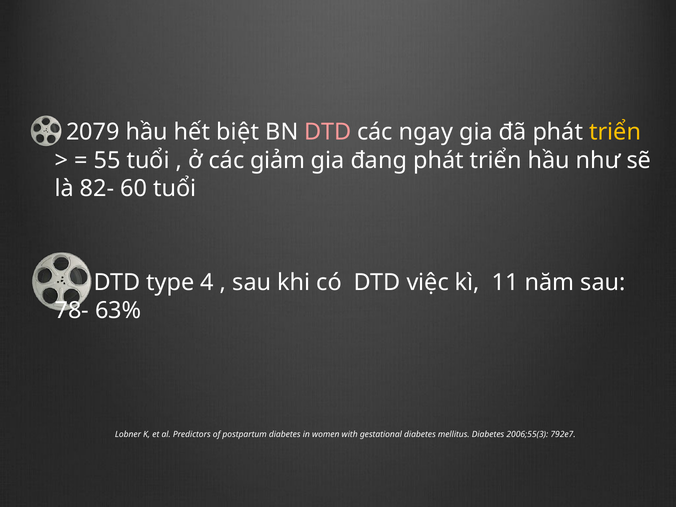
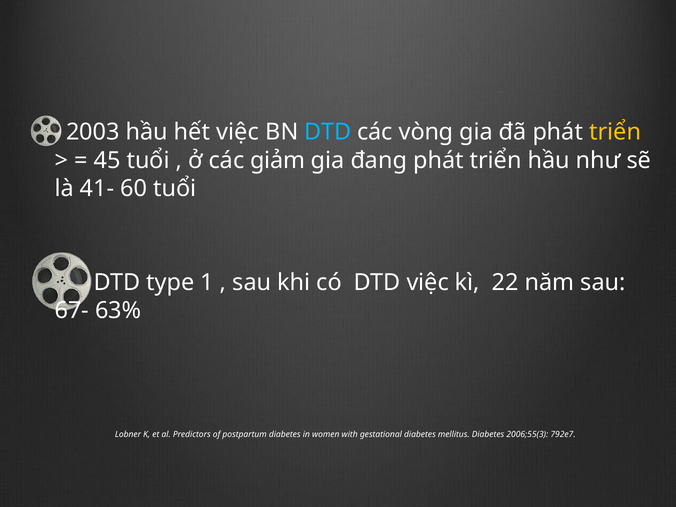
2079: 2079 -> 2003
hết biệt: biệt -> việc
DTD at (328, 132) colour: pink -> light blue
ngay: ngay -> vòng
55: 55 -> 45
82-: 82- -> 41-
4: 4 -> 1
11: 11 -> 22
78-: 78- -> 67-
